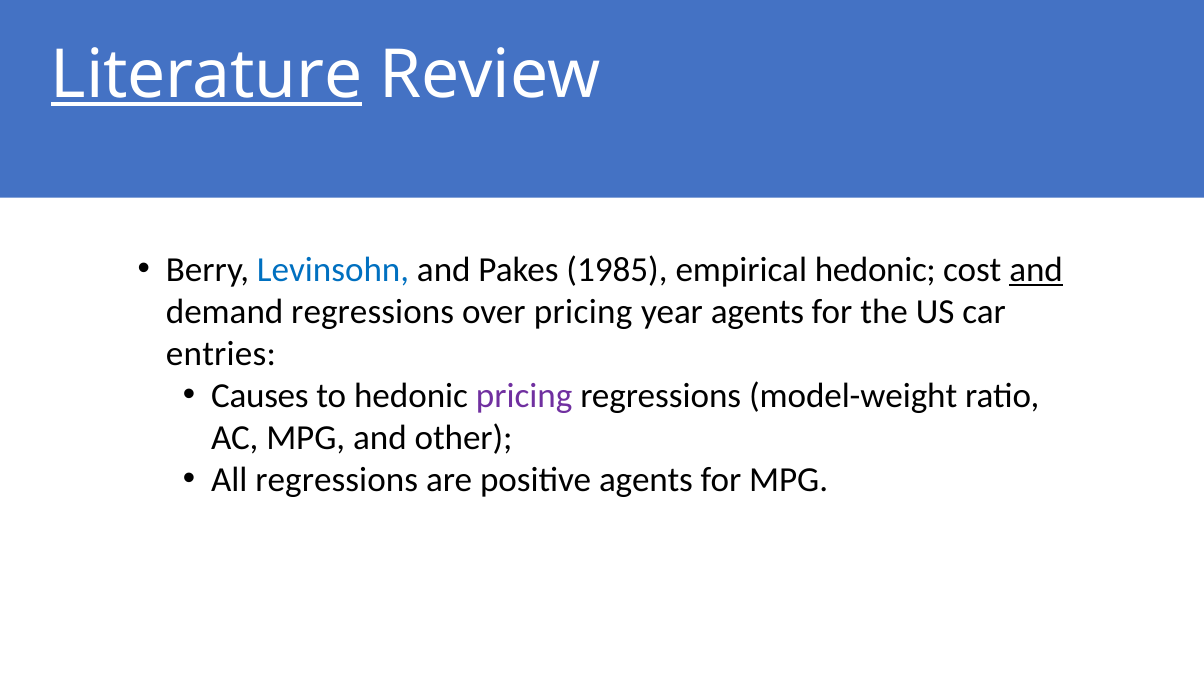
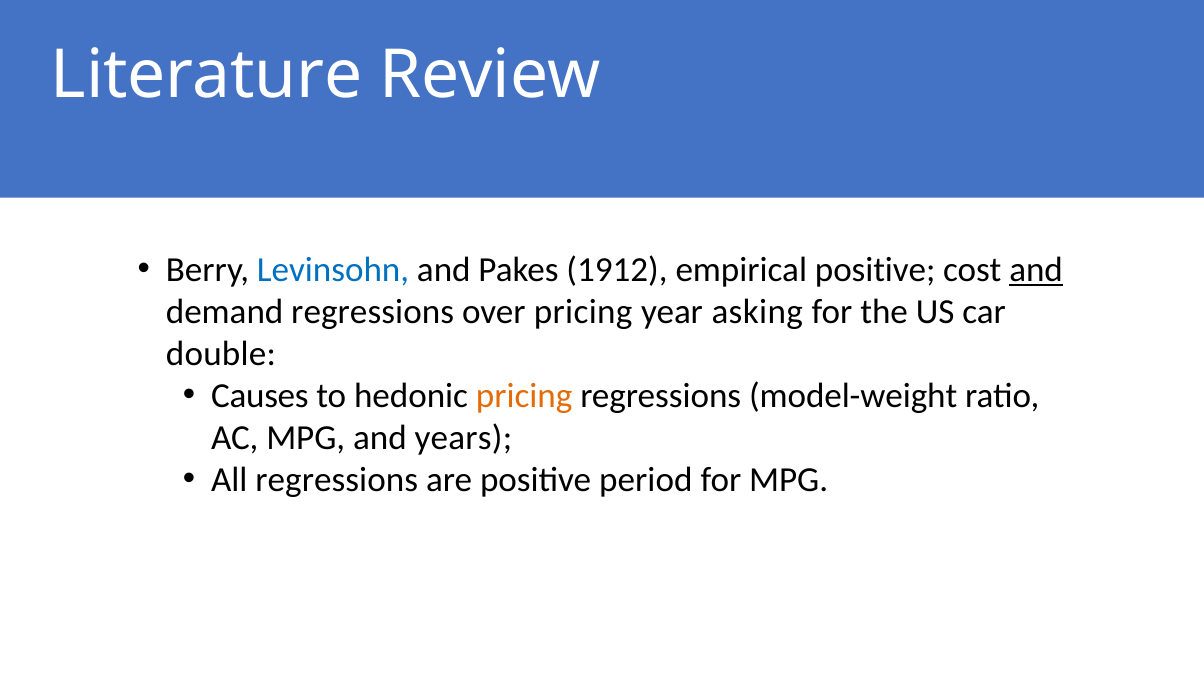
Literature underline: present -> none
1985: 1985 -> 1912
empirical hedonic: hedonic -> positive
year agents: agents -> asking
entries: entries -> double
pricing at (524, 396) colour: purple -> orange
other: other -> years
positive agents: agents -> period
